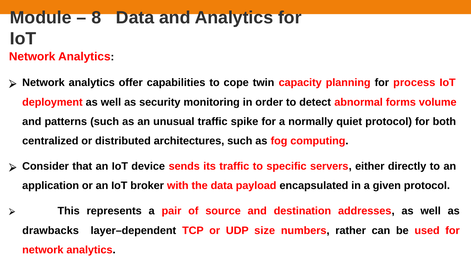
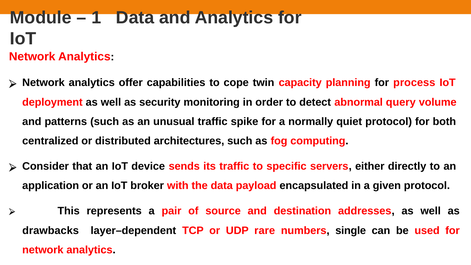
8: 8 -> 1
forms: forms -> query
size: size -> rare
rather: rather -> single
